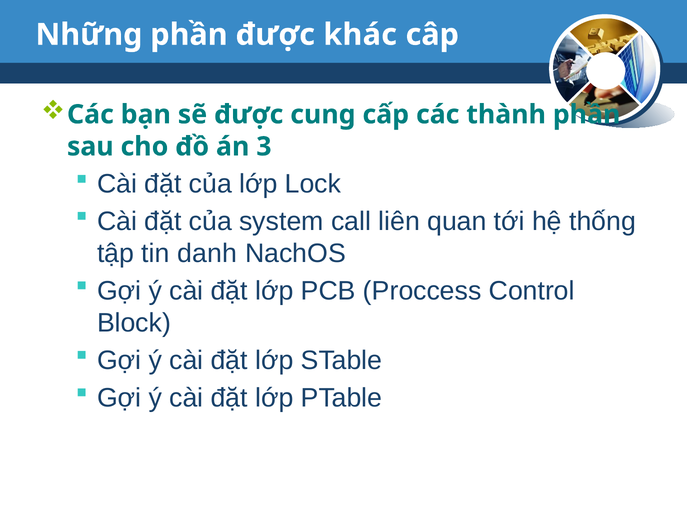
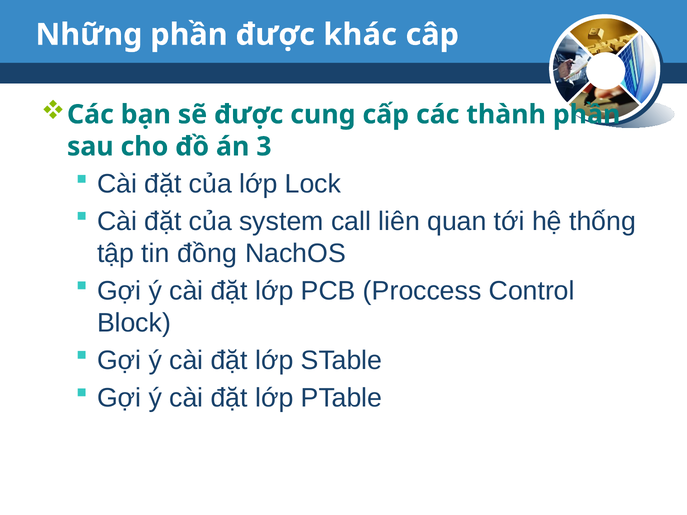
danh: danh -> đồng
